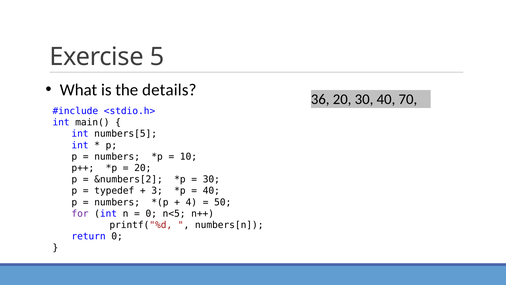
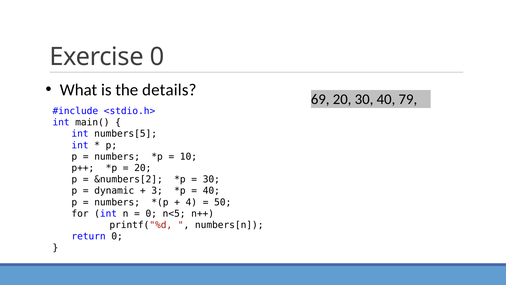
Exercise 5: 5 -> 0
36: 36 -> 69
70: 70 -> 79
typedef: typedef -> dynamic
for colour: purple -> black
